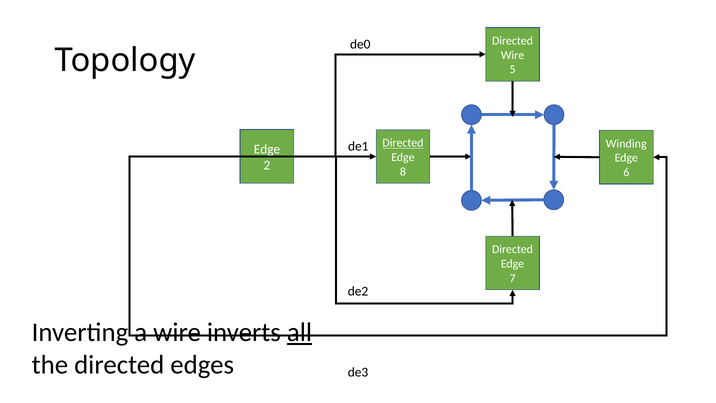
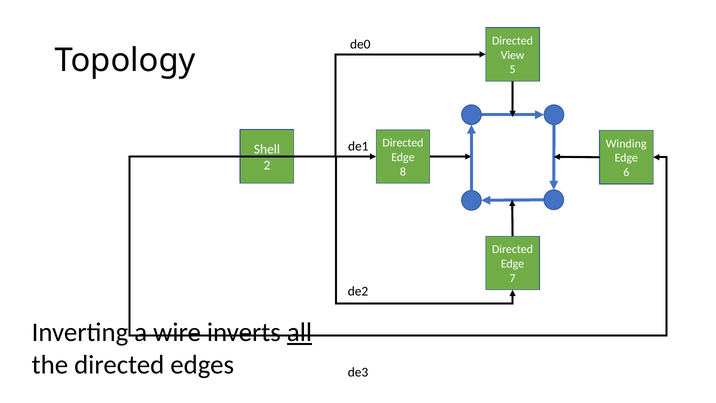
Wire at (513, 55): Wire -> View
Directed at (403, 143) underline: present -> none
Edge at (267, 149): Edge -> Shell
